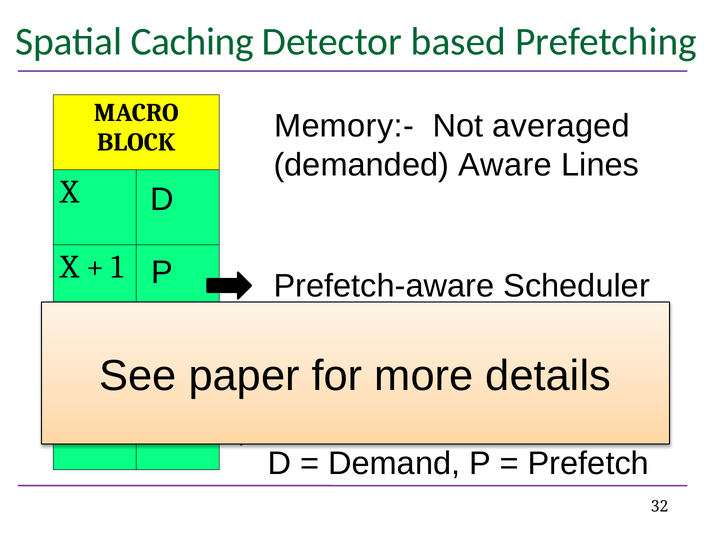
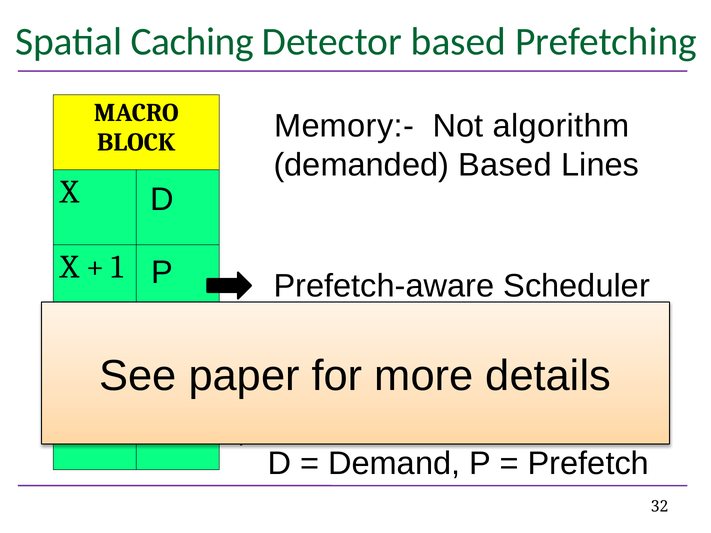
averaged: averaged -> algorithm
demanded Aware: Aware -> Based
